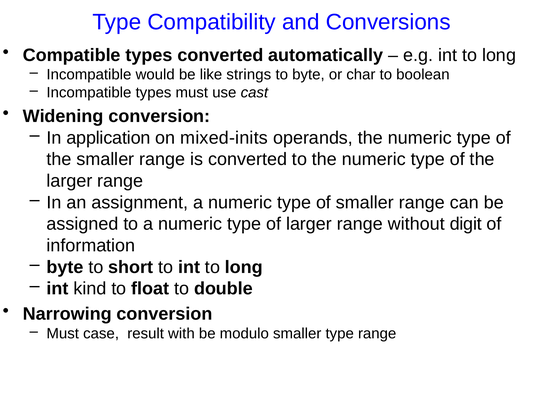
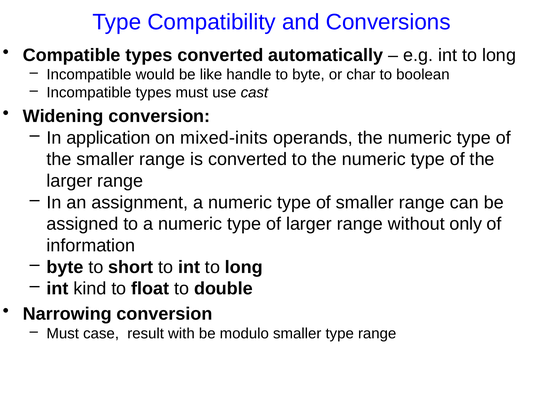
strings: strings -> handle
digit: digit -> only
